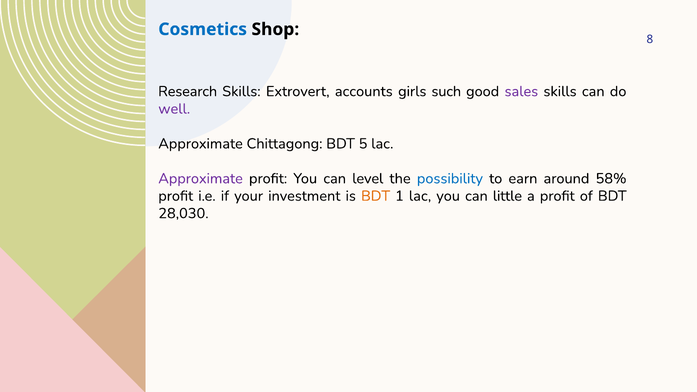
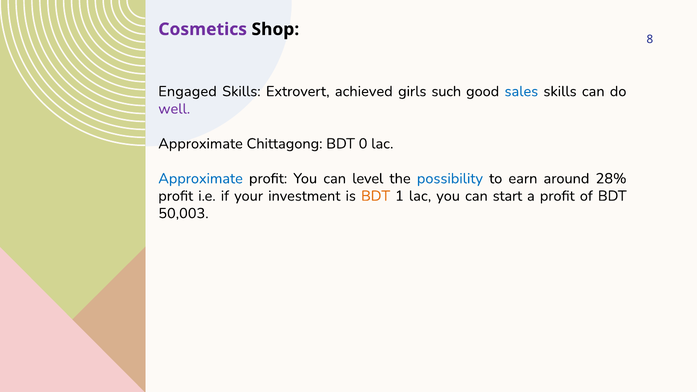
Cosmetics colour: blue -> purple
Research: Research -> Engaged
accounts: accounts -> achieved
sales colour: purple -> blue
5: 5 -> 0
Approximate at (201, 179) colour: purple -> blue
58%: 58% -> 28%
little: little -> start
28,030: 28,030 -> 50,003
